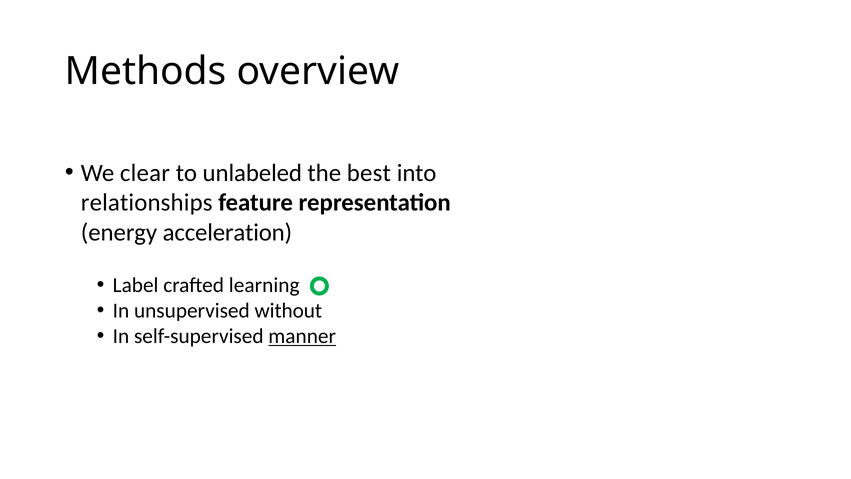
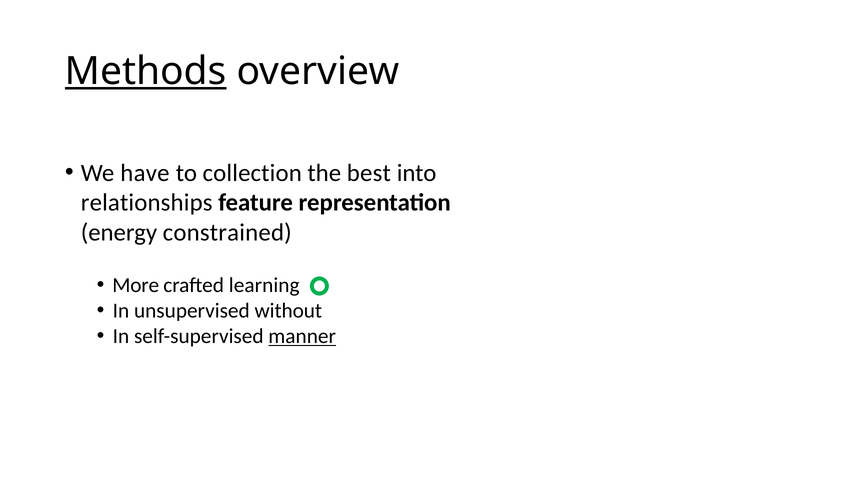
Methods underline: none -> present
clear: clear -> have
unlabeled: unlabeled -> collection
acceleration: acceleration -> constrained
Label: Label -> More
